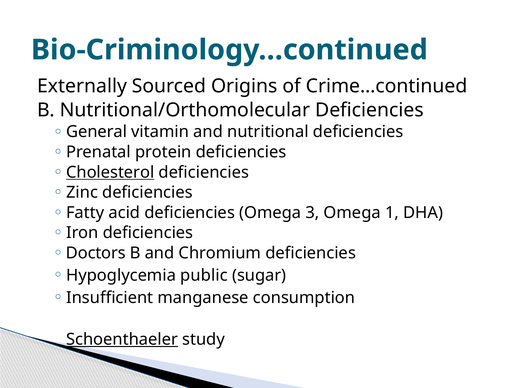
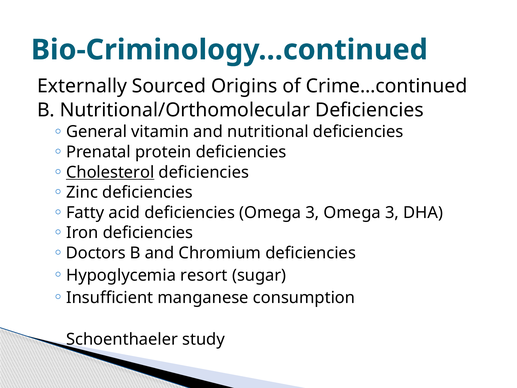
3 Omega 1: 1 -> 3
public: public -> resort
Schoenthaeler underline: present -> none
